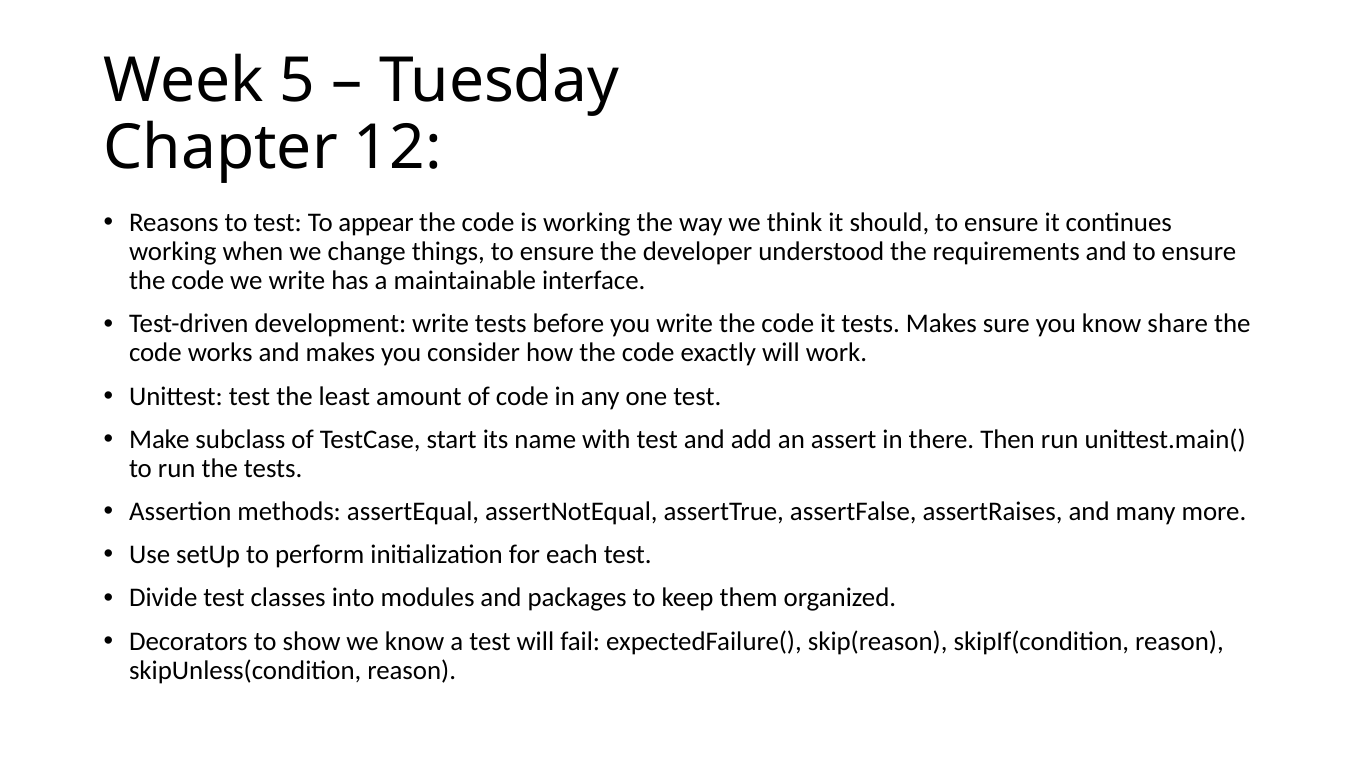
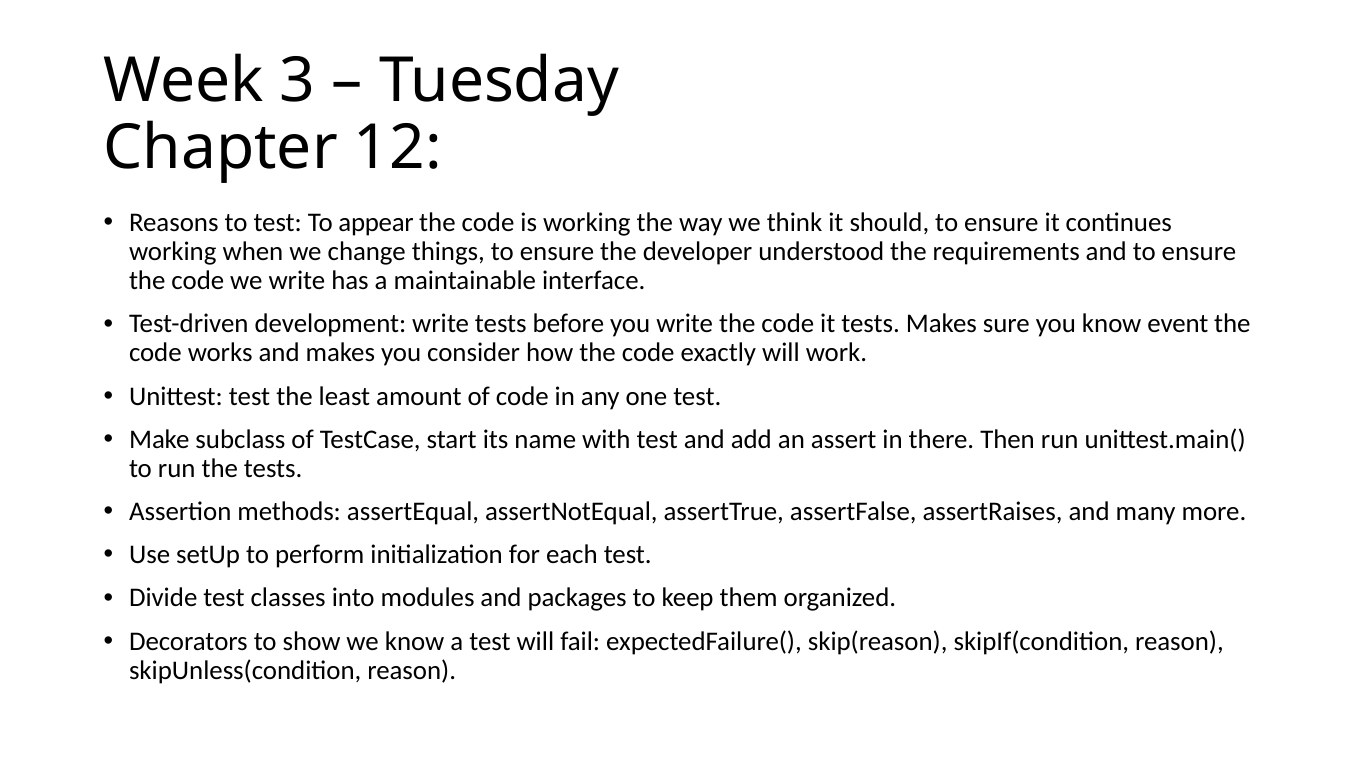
5: 5 -> 3
share: share -> event
